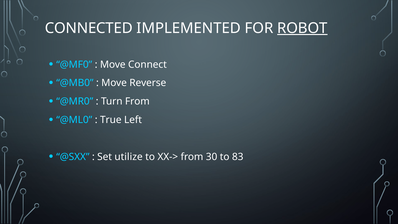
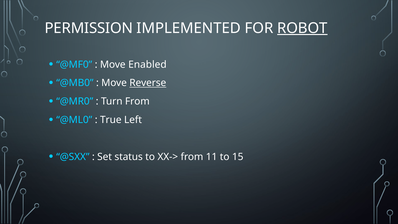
CONNECTED: CONNECTED -> PERMISSION
Connect: Connect -> Enabled
Reverse underline: none -> present
utilize: utilize -> status
30: 30 -> 11
83: 83 -> 15
